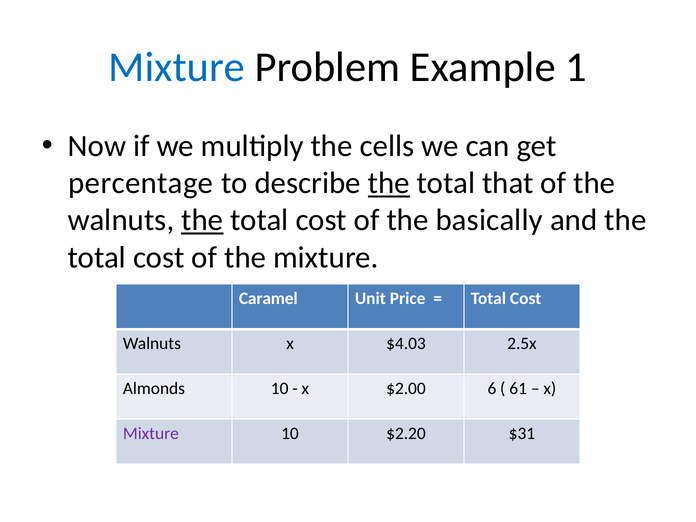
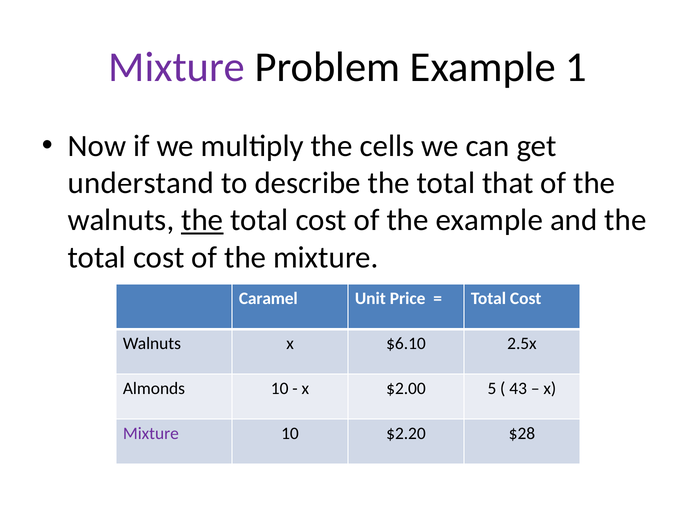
Mixture at (177, 67) colour: blue -> purple
percentage: percentage -> understand
the at (389, 183) underline: present -> none
the basically: basically -> example
$4.03: $4.03 -> $6.10
6: 6 -> 5
61: 61 -> 43
$31: $31 -> $28
